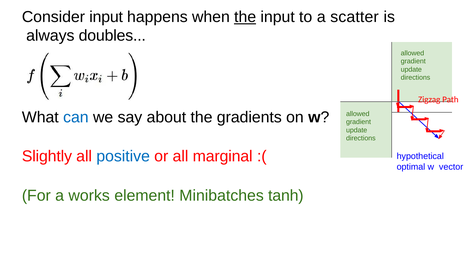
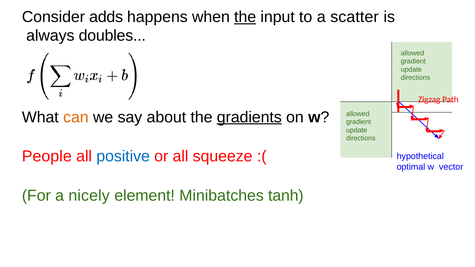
Consider input: input -> adds
can colour: blue -> orange
gradients underline: none -> present
Slightly: Slightly -> People
marginal: marginal -> squeeze
works: works -> nicely
